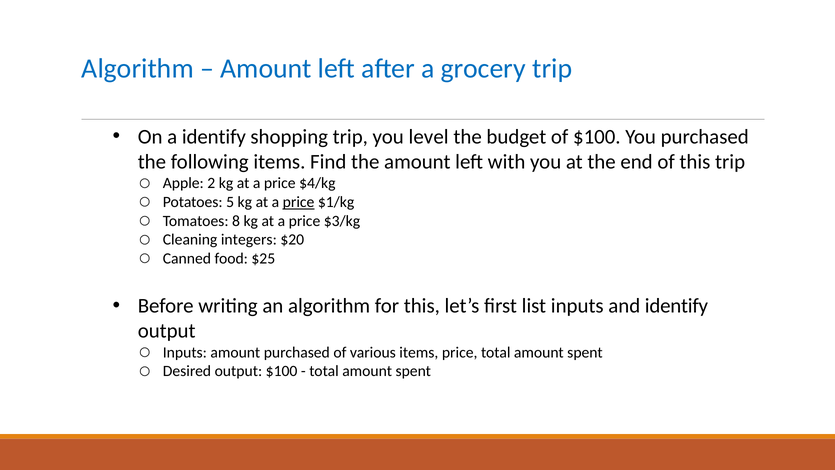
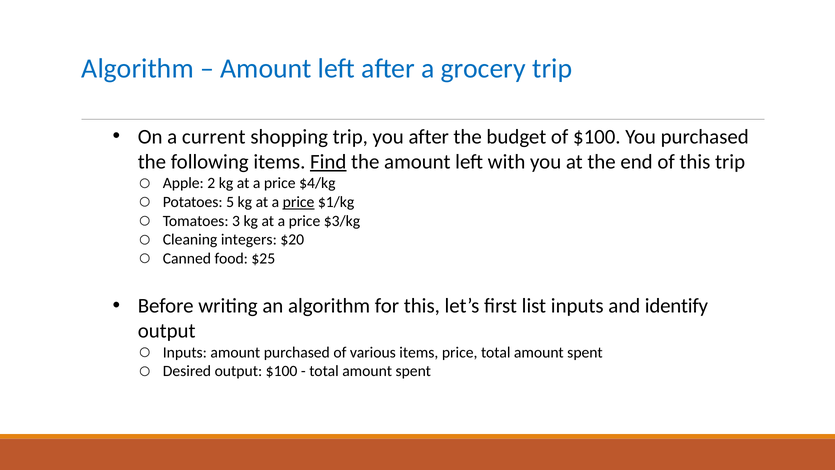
a identify: identify -> current
you level: level -> after
Find underline: none -> present
8: 8 -> 3
